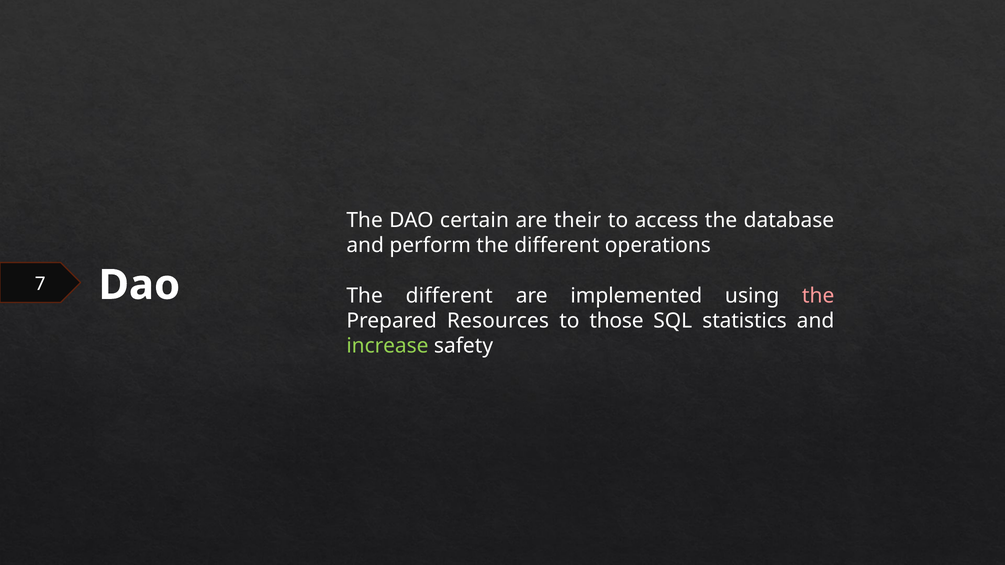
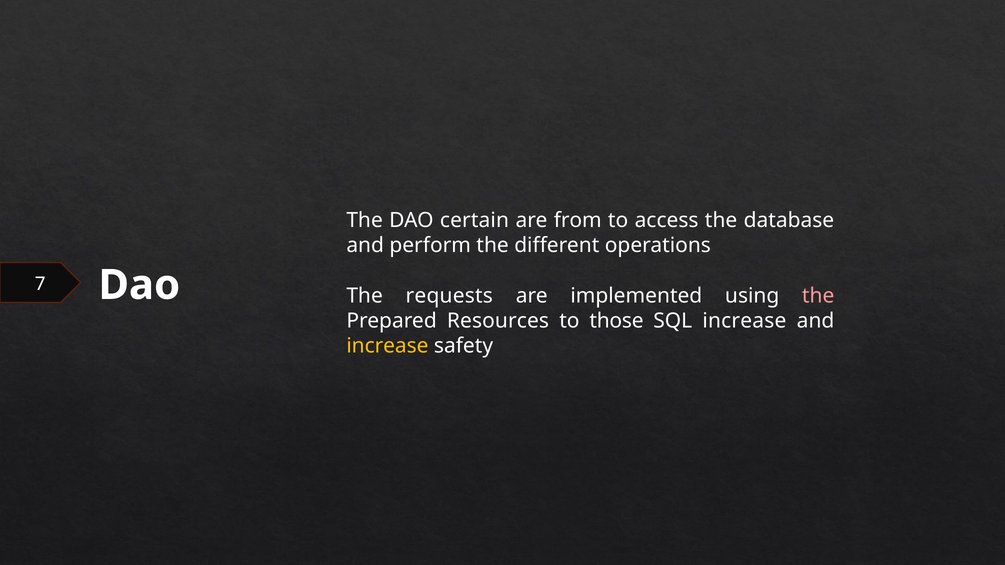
their: their -> from
different at (449, 296): different -> requests
SQL statistics: statistics -> increase
increase at (387, 346) colour: light green -> yellow
